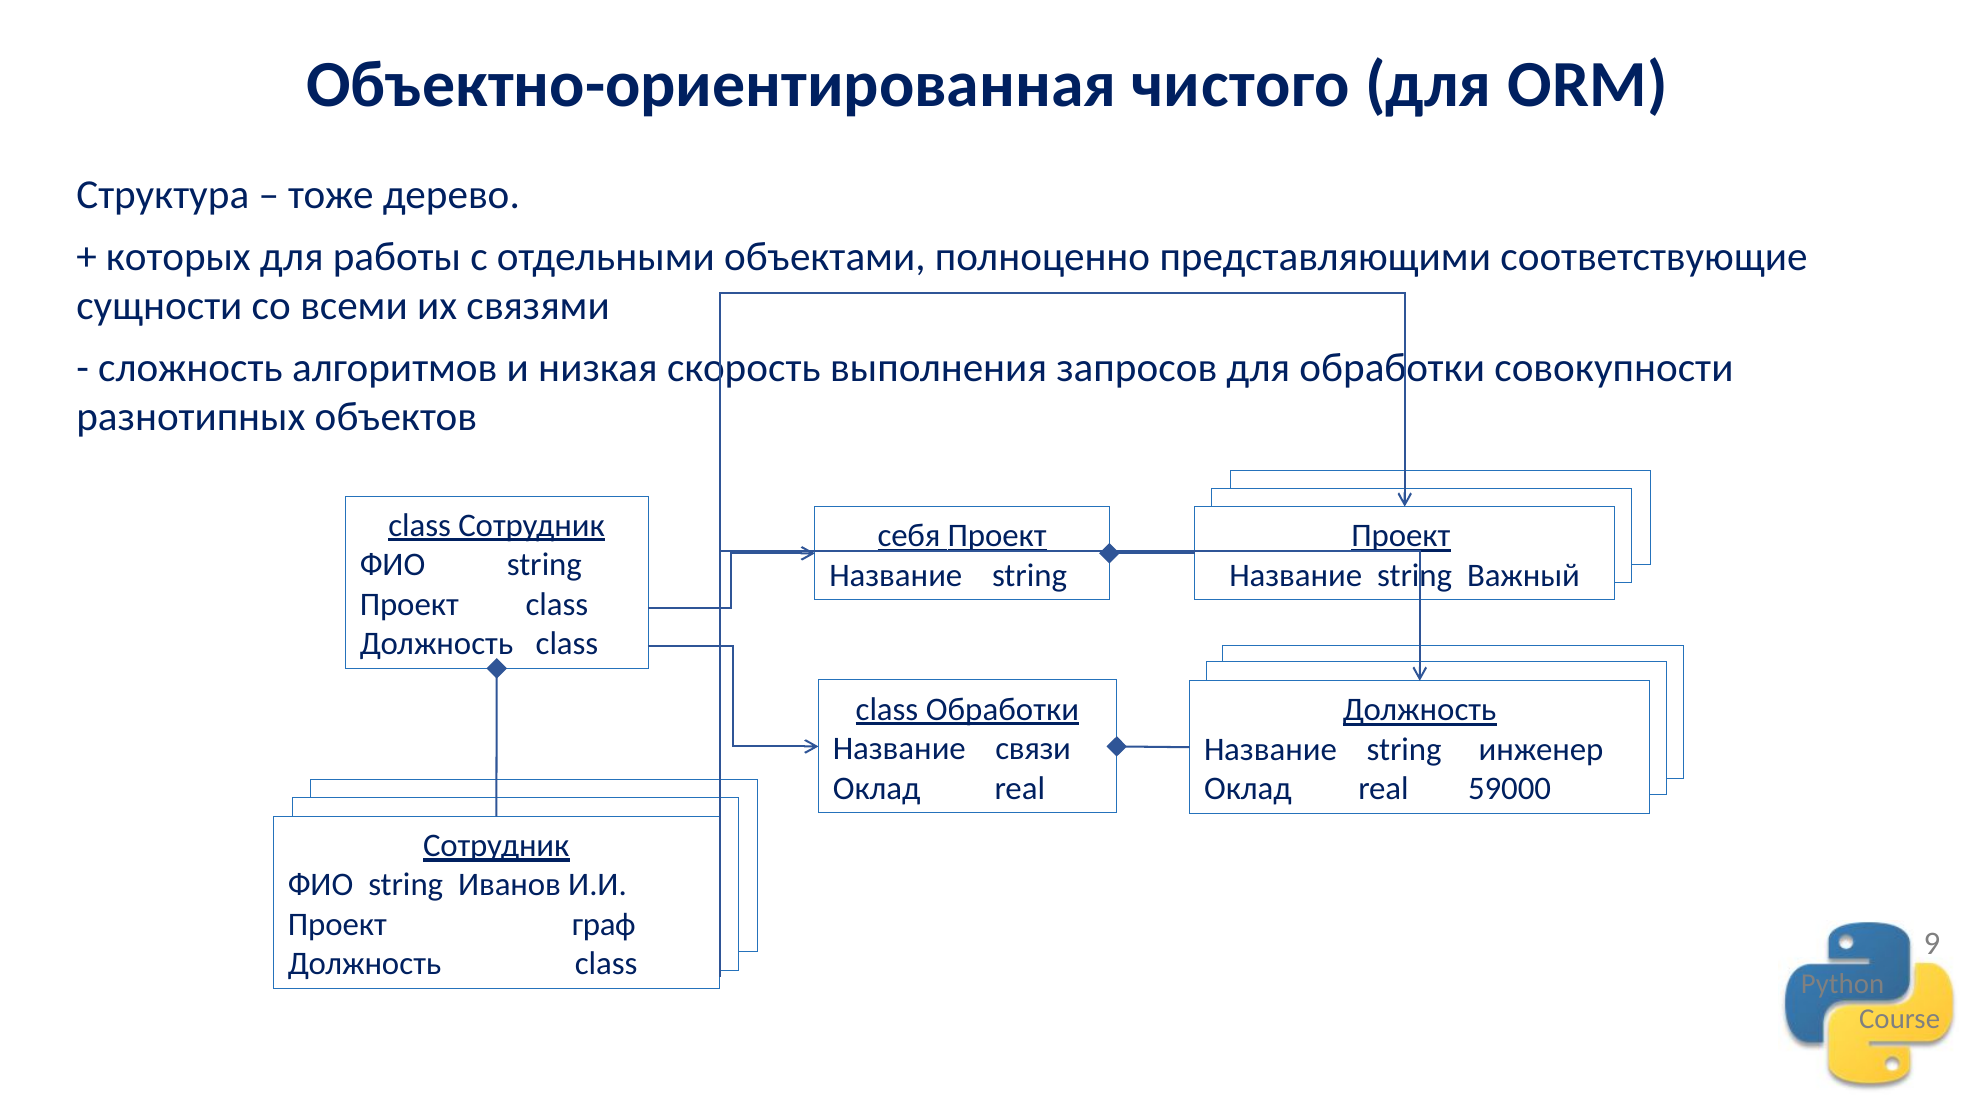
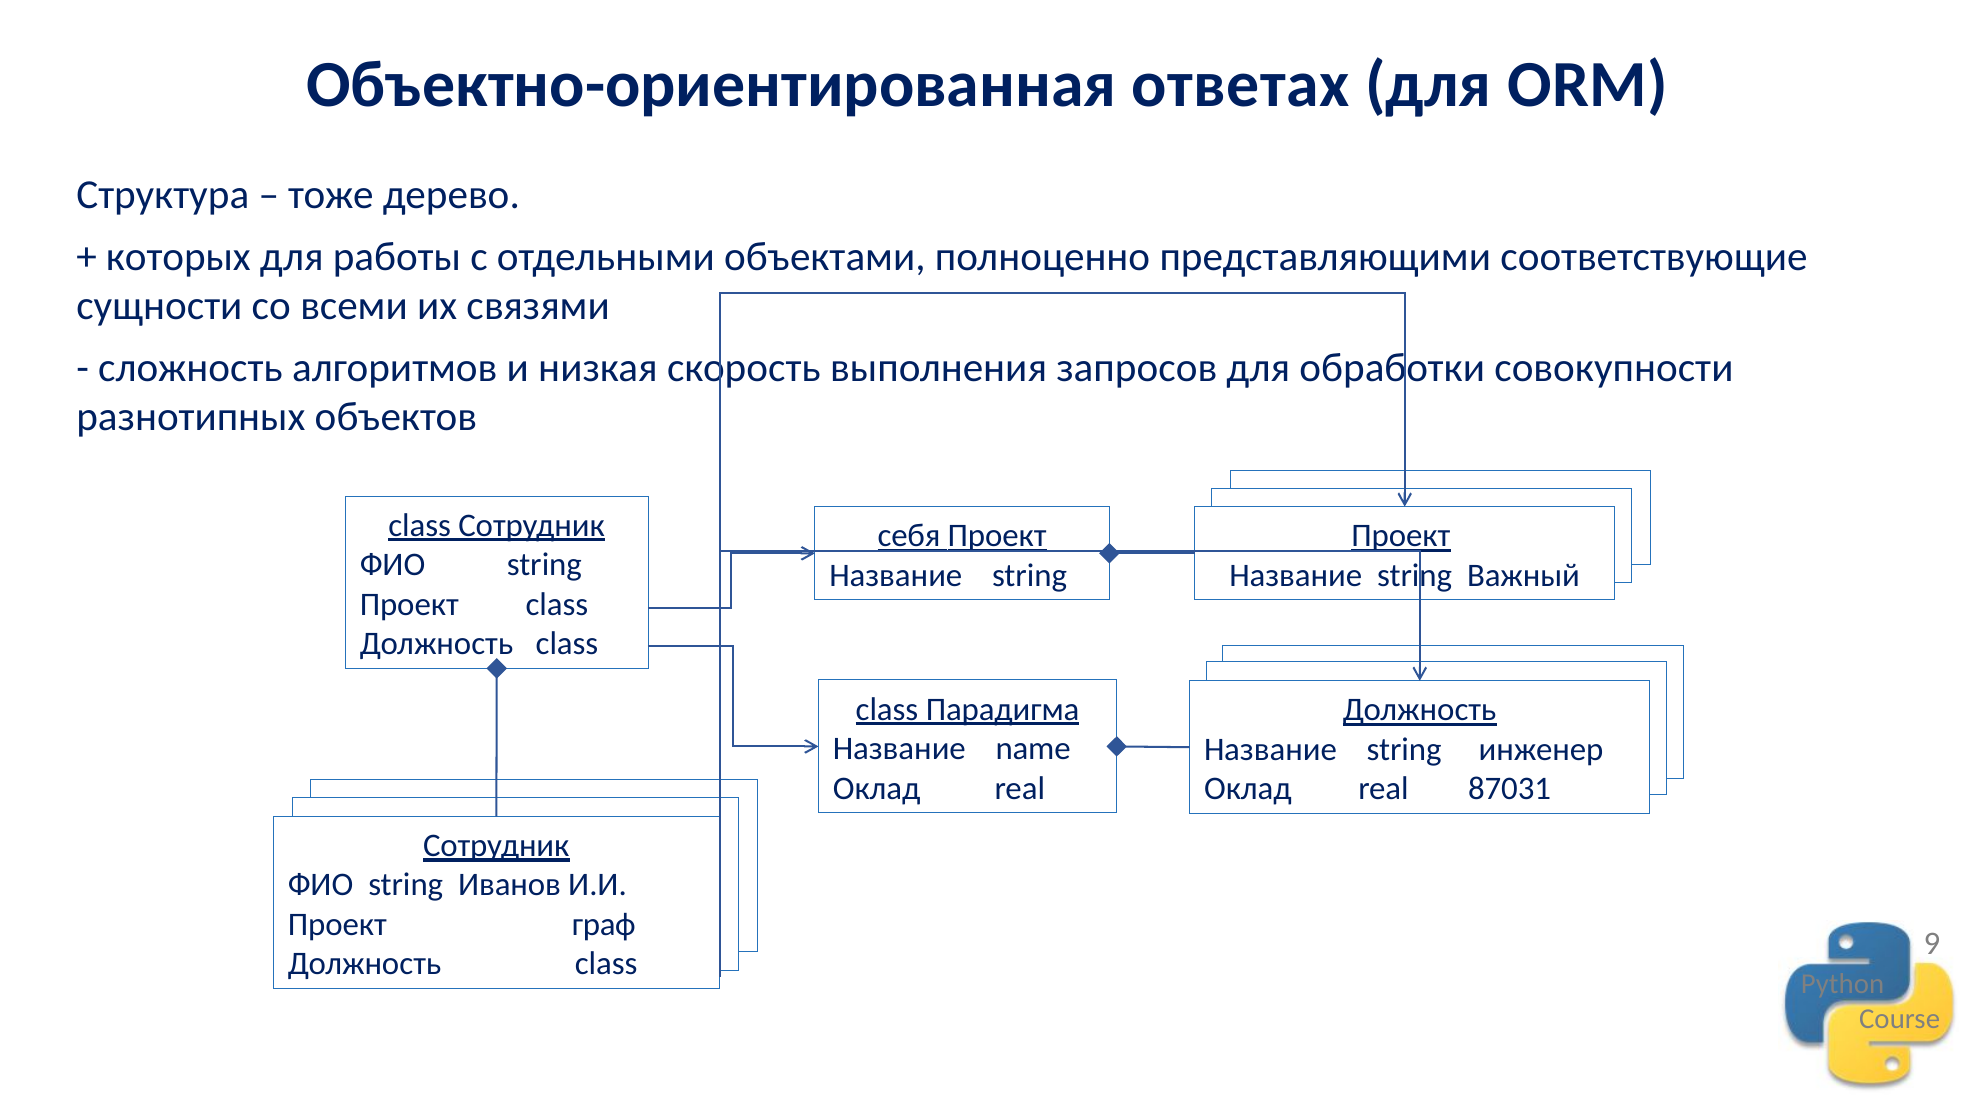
чистого: чистого -> ответах
class Обработки: Обработки -> Парадигма
связи: связи -> name
59000: 59000 -> 87031
